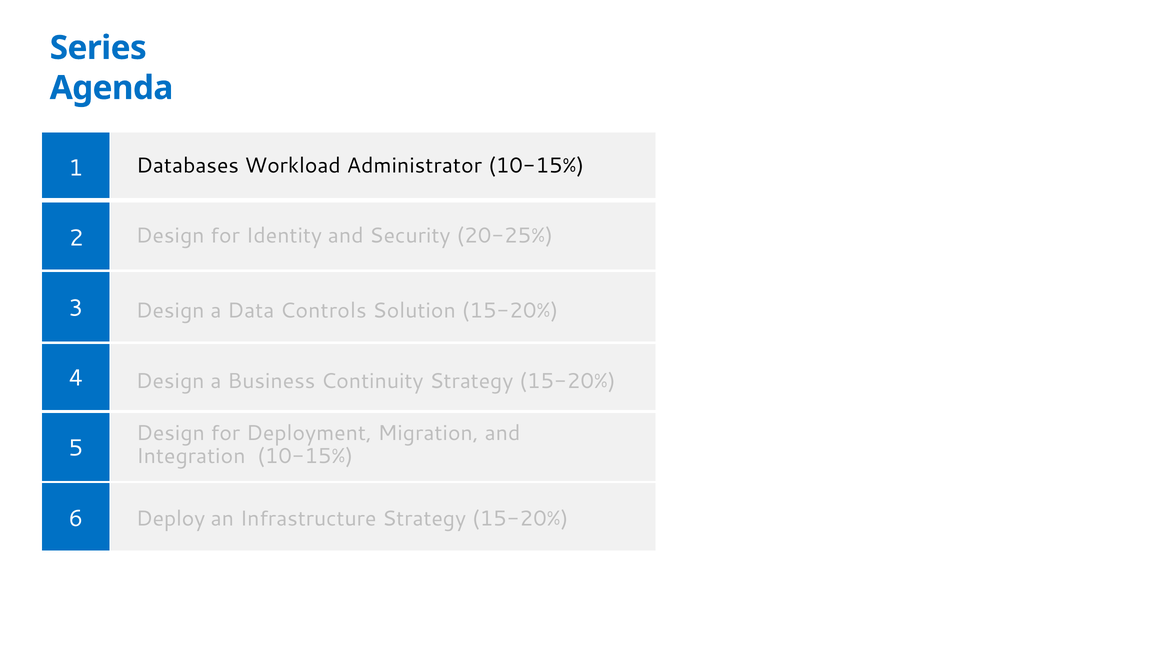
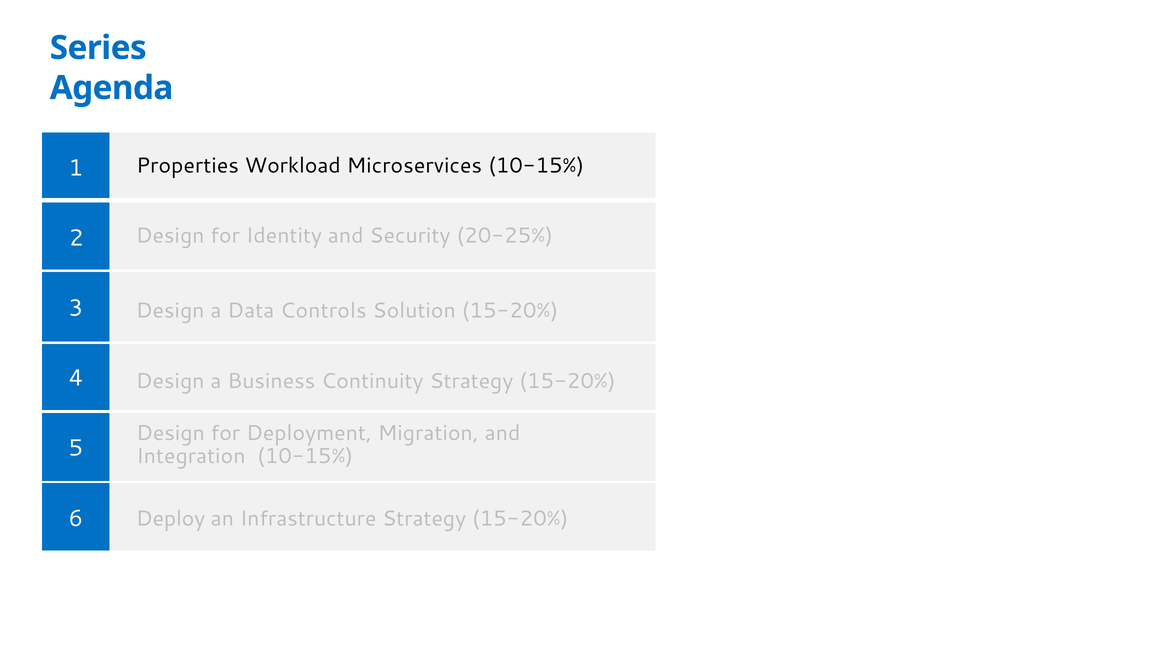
Databases: Databases -> Properties
Administrator: Administrator -> Microservices
